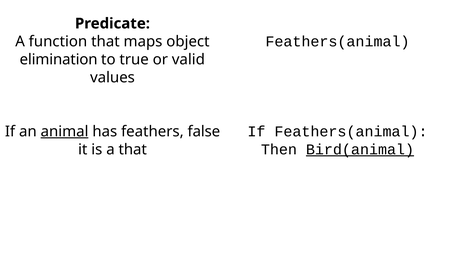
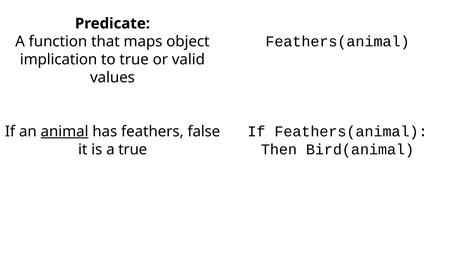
elimination: elimination -> implication
Bird(animal underline: present -> none
a that: that -> true
